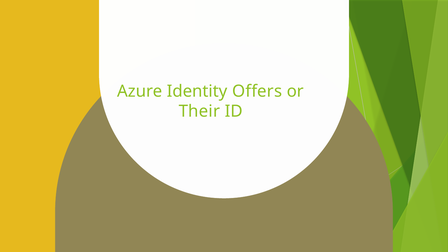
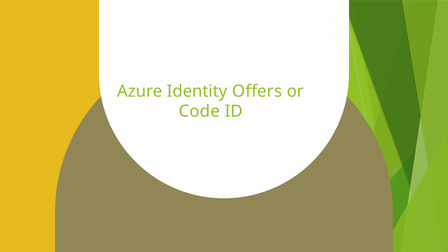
Their: Their -> Code
